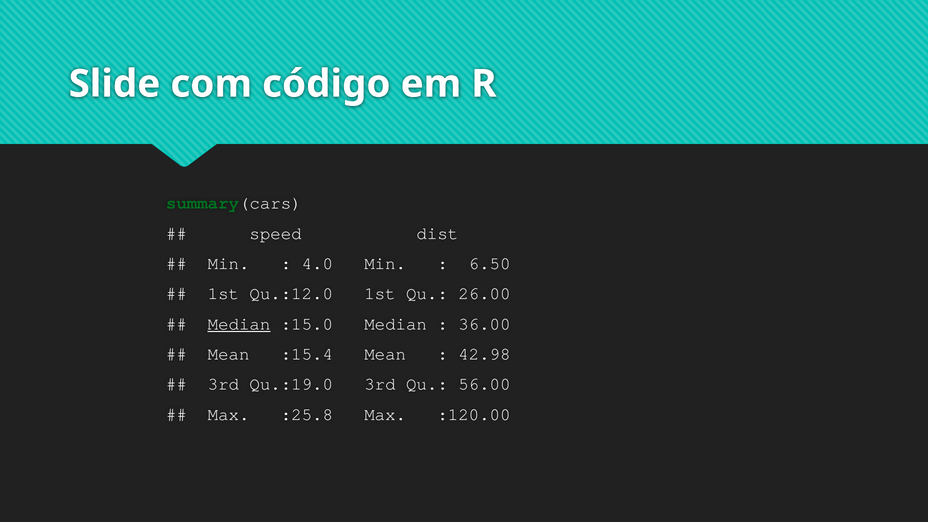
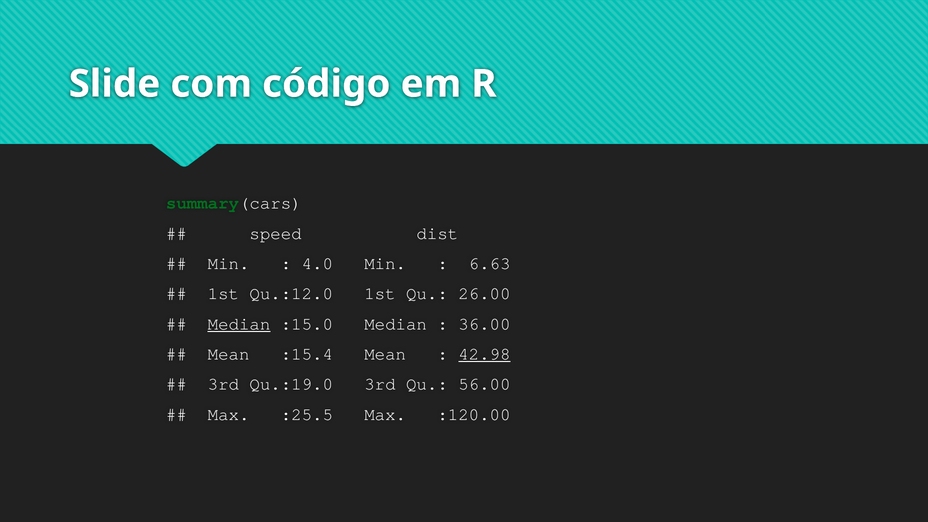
6.50: 6.50 -> 6.63
42.98 underline: none -> present
:25.8: :25.8 -> :25.5
